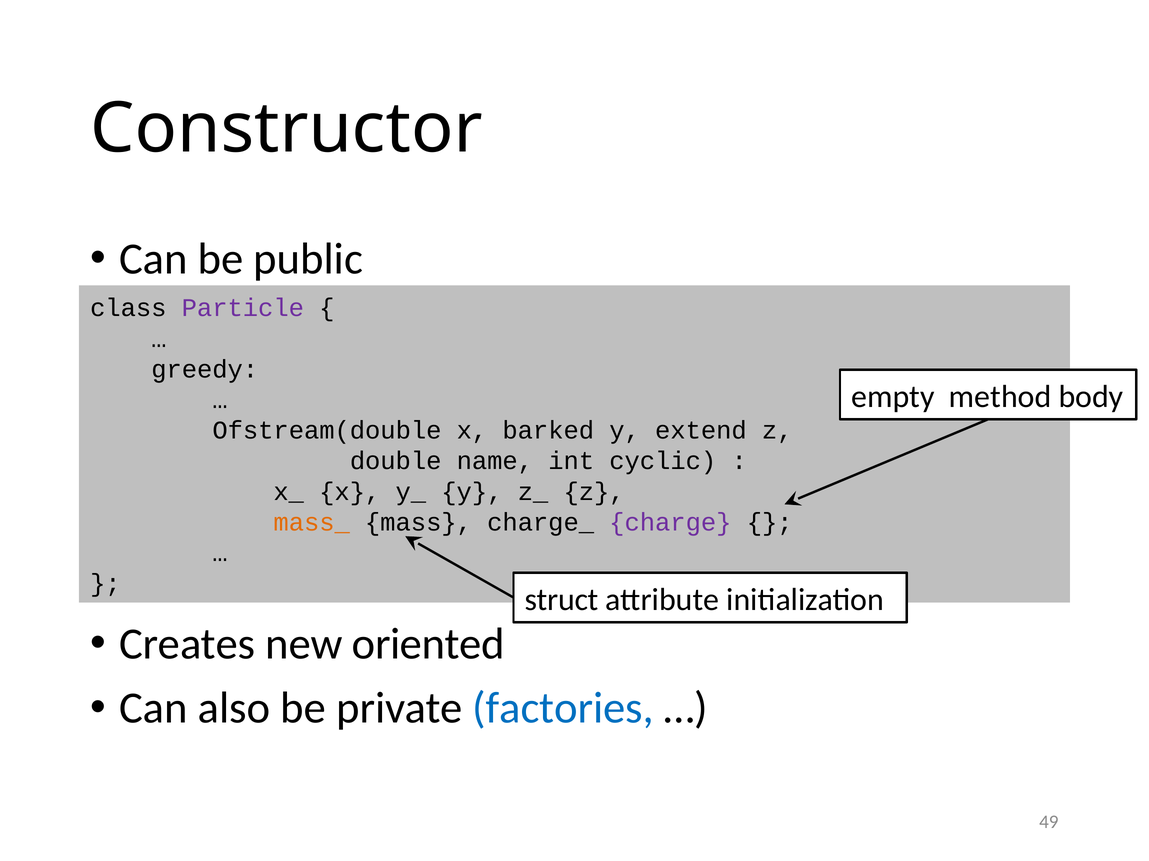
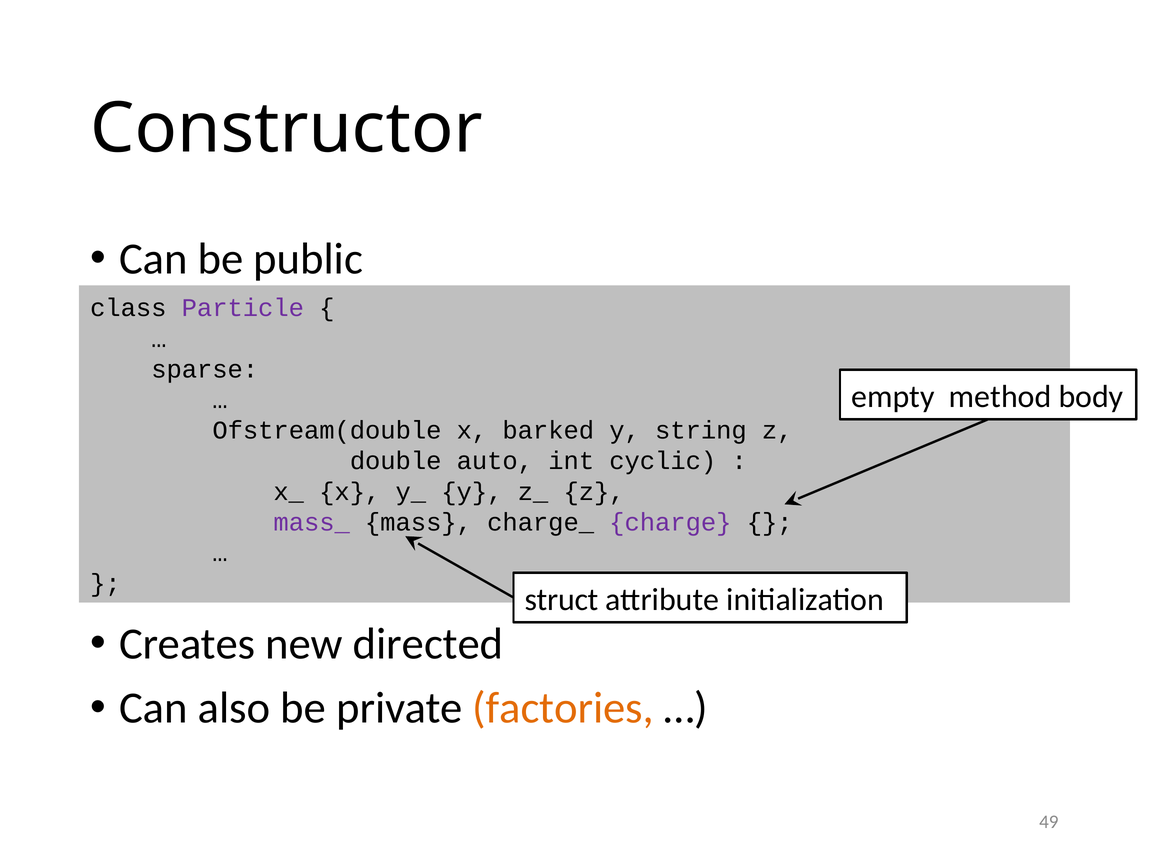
greedy: greedy -> sparse
extend: extend -> string
name: name -> auto
mass_ colour: orange -> purple
oriented: oriented -> directed
factories colour: blue -> orange
